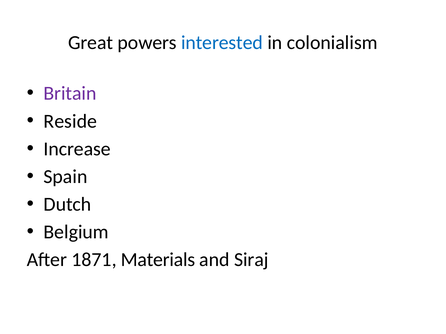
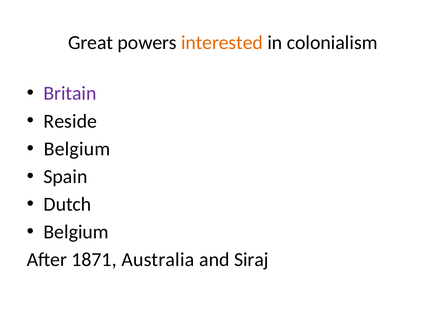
interested colour: blue -> orange
Increase at (77, 149): Increase -> Belgium
Materials: Materials -> Australia
